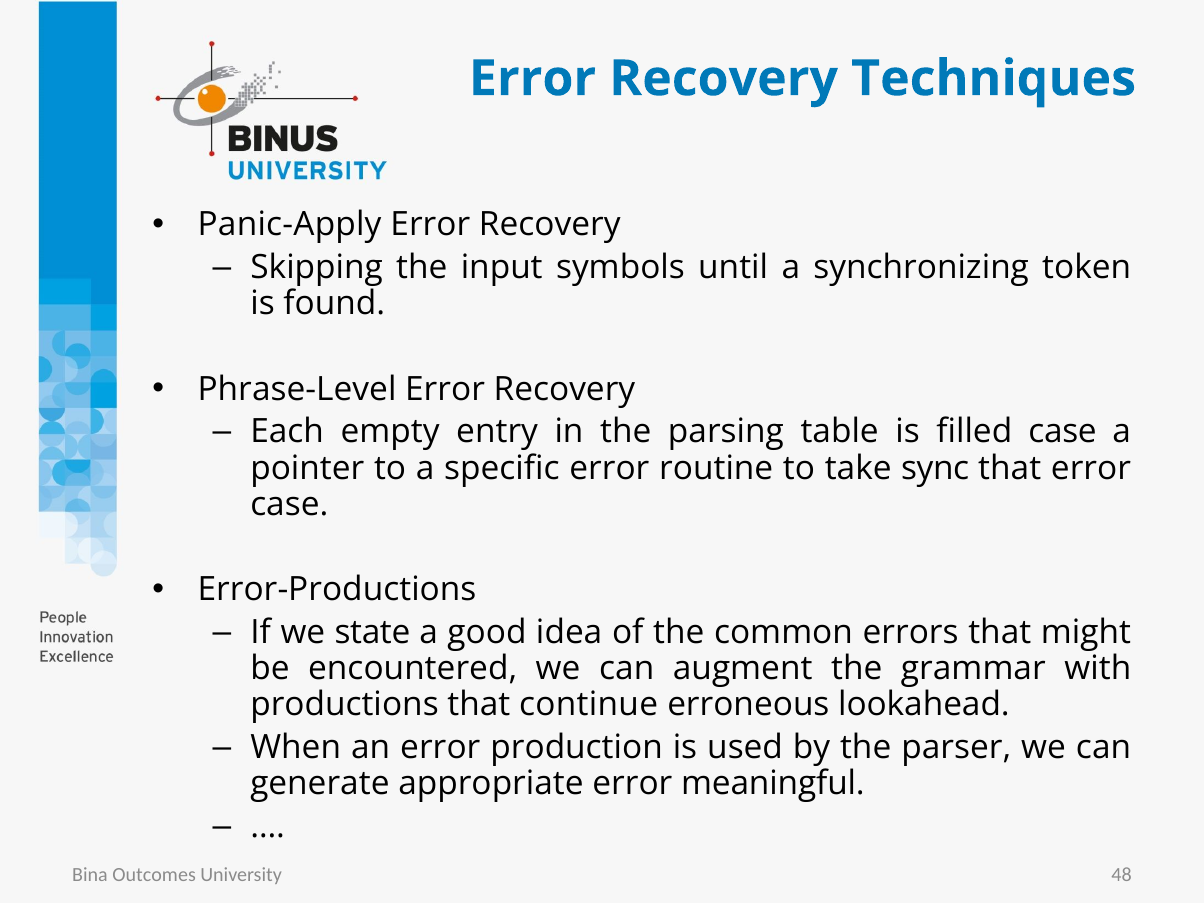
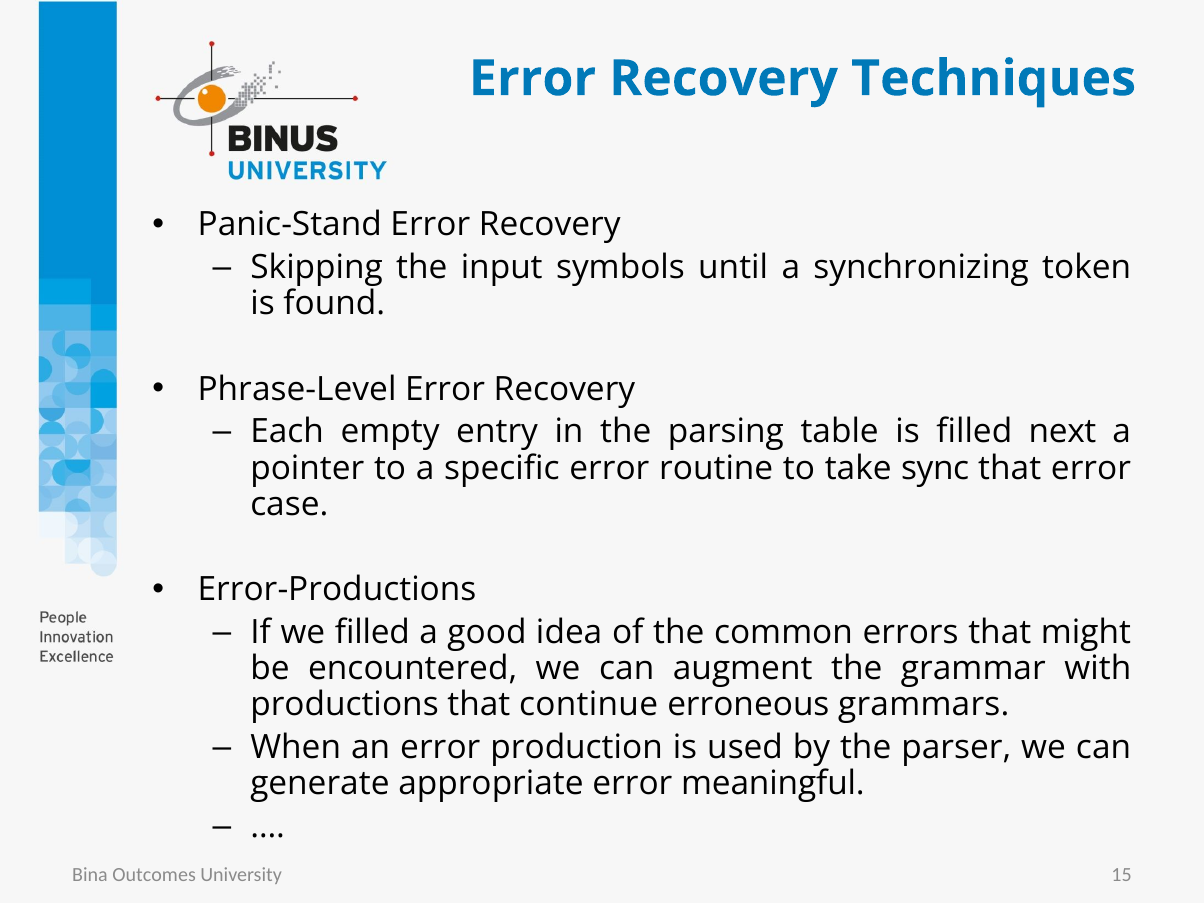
Panic-Apply: Panic-Apply -> Panic-Stand
filled case: case -> next
we state: state -> filled
lookahead: lookahead -> grammars
48: 48 -> 15
